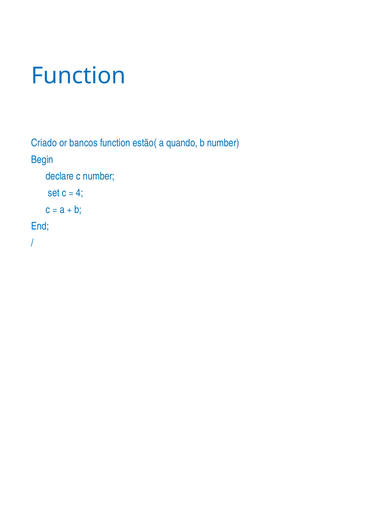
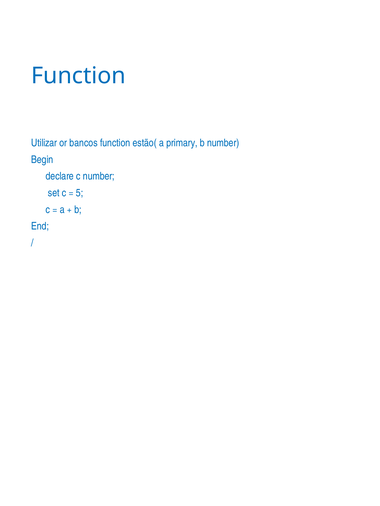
Criado: Criado -> Utilizar
quando: quando -> primary
4: 4 -> 5
